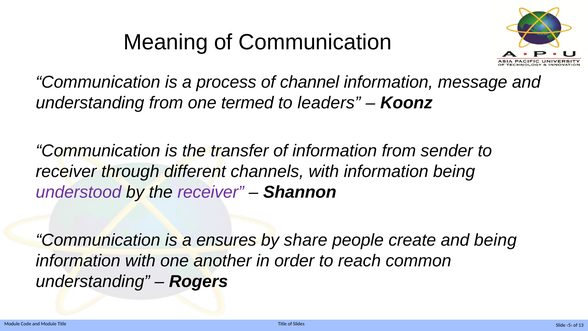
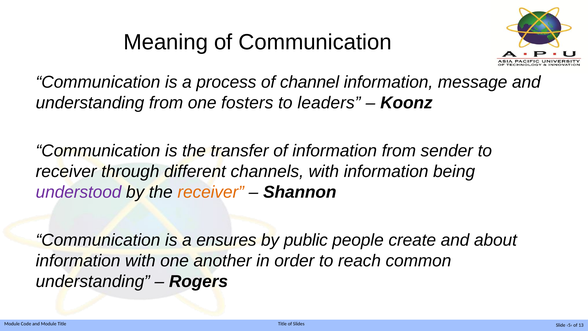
termed: termed -> fosters
receiver at (211, 192) colour: purple -> orange
share: share -> public
and being: being -> about
